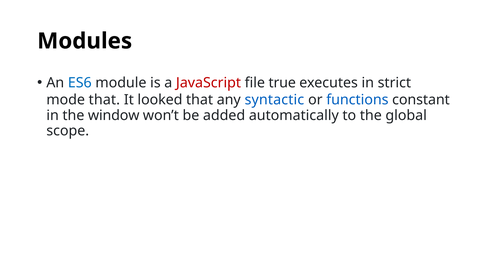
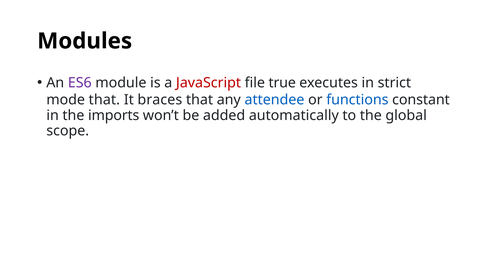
ES6 colour: blue -> purple
looked: looked -> braces
syntactic: syntactic -> attendee
window: window -> imports
